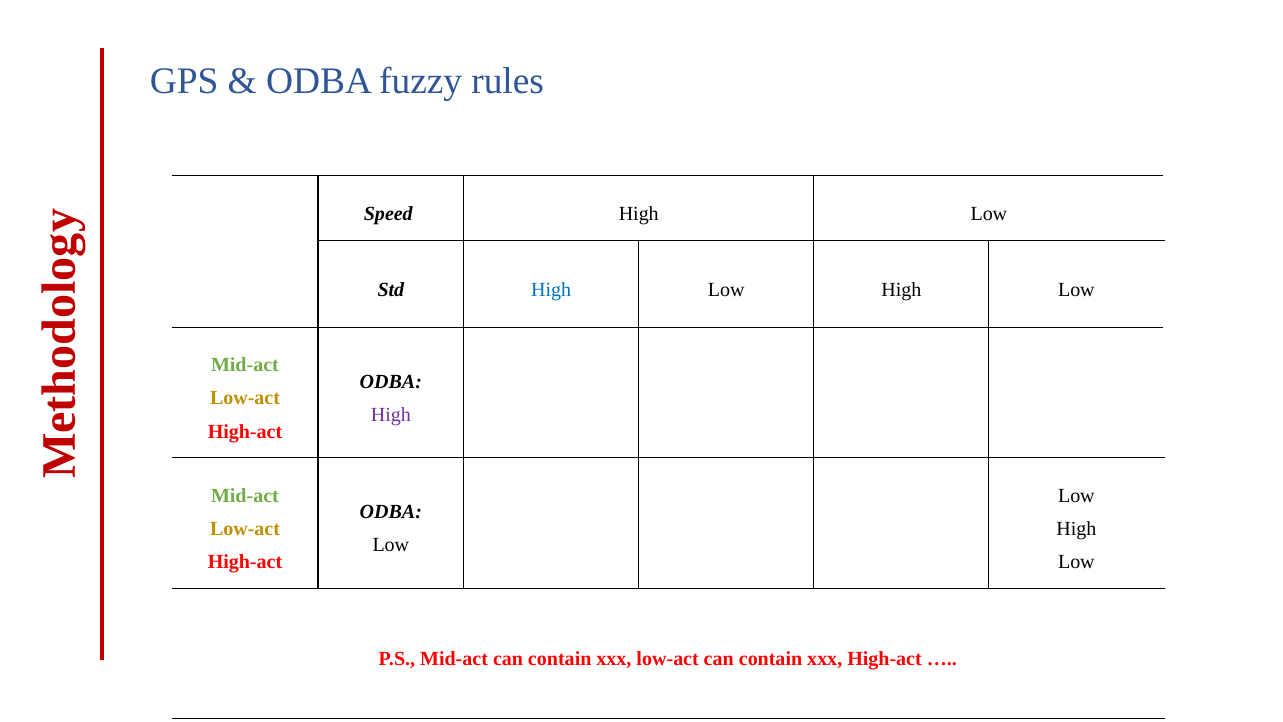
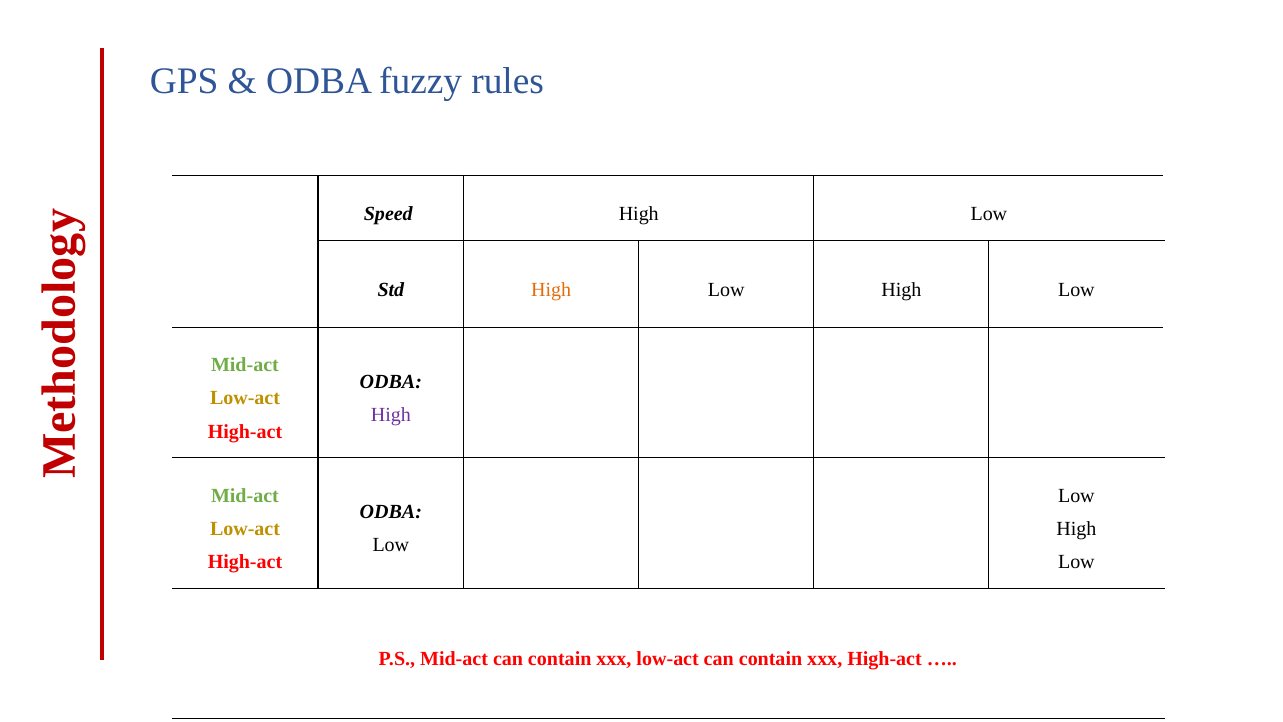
High at (551, 290) colour: blue -> orange
